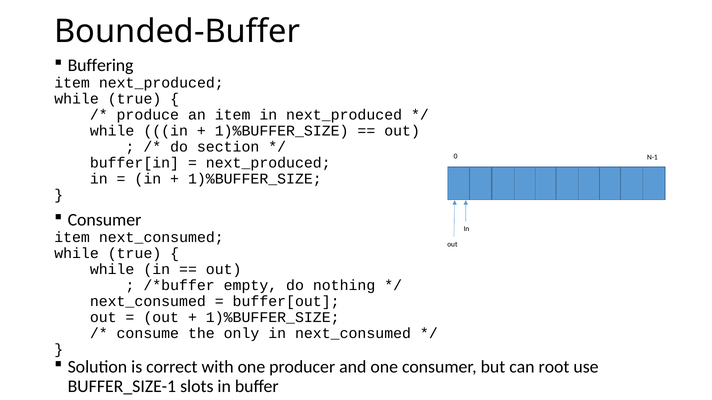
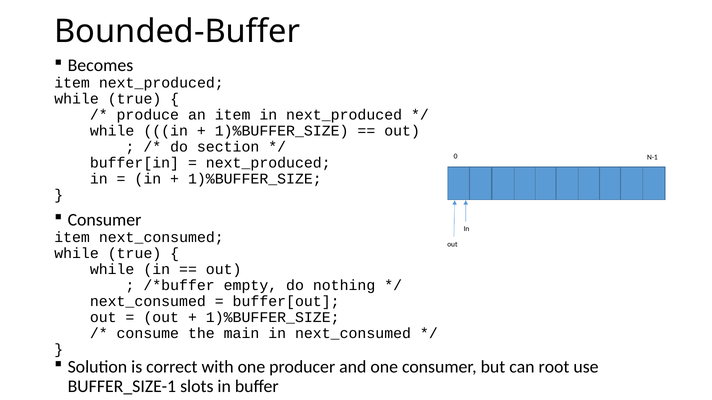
Buffering: Buffering -> Becomes
only: only -> main
